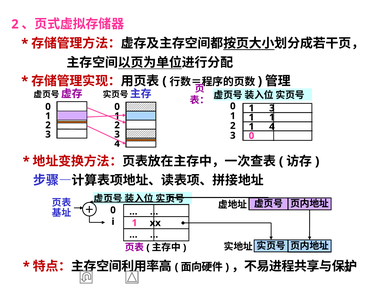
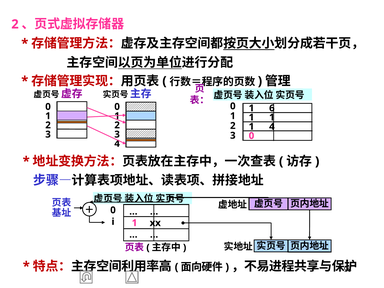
1 3: 3 -> 6
